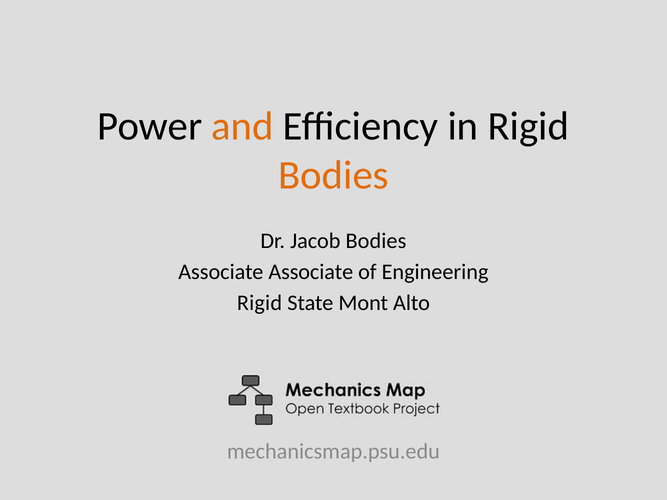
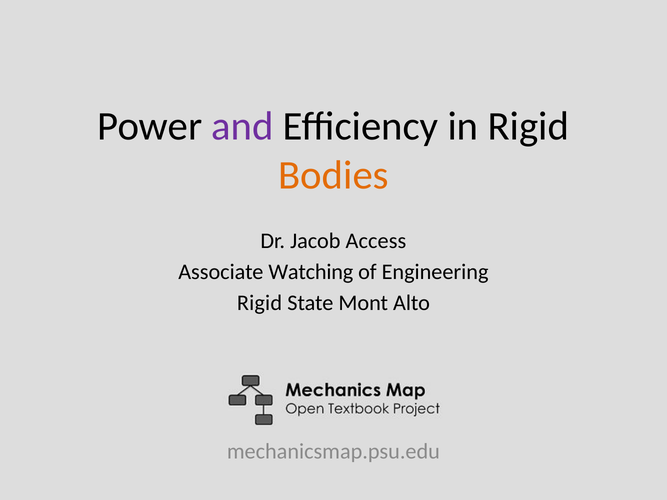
and colour: orange -> purple
Jacob Bodies: Bodies -> Access
Associate Associate: Associate -> Watching
